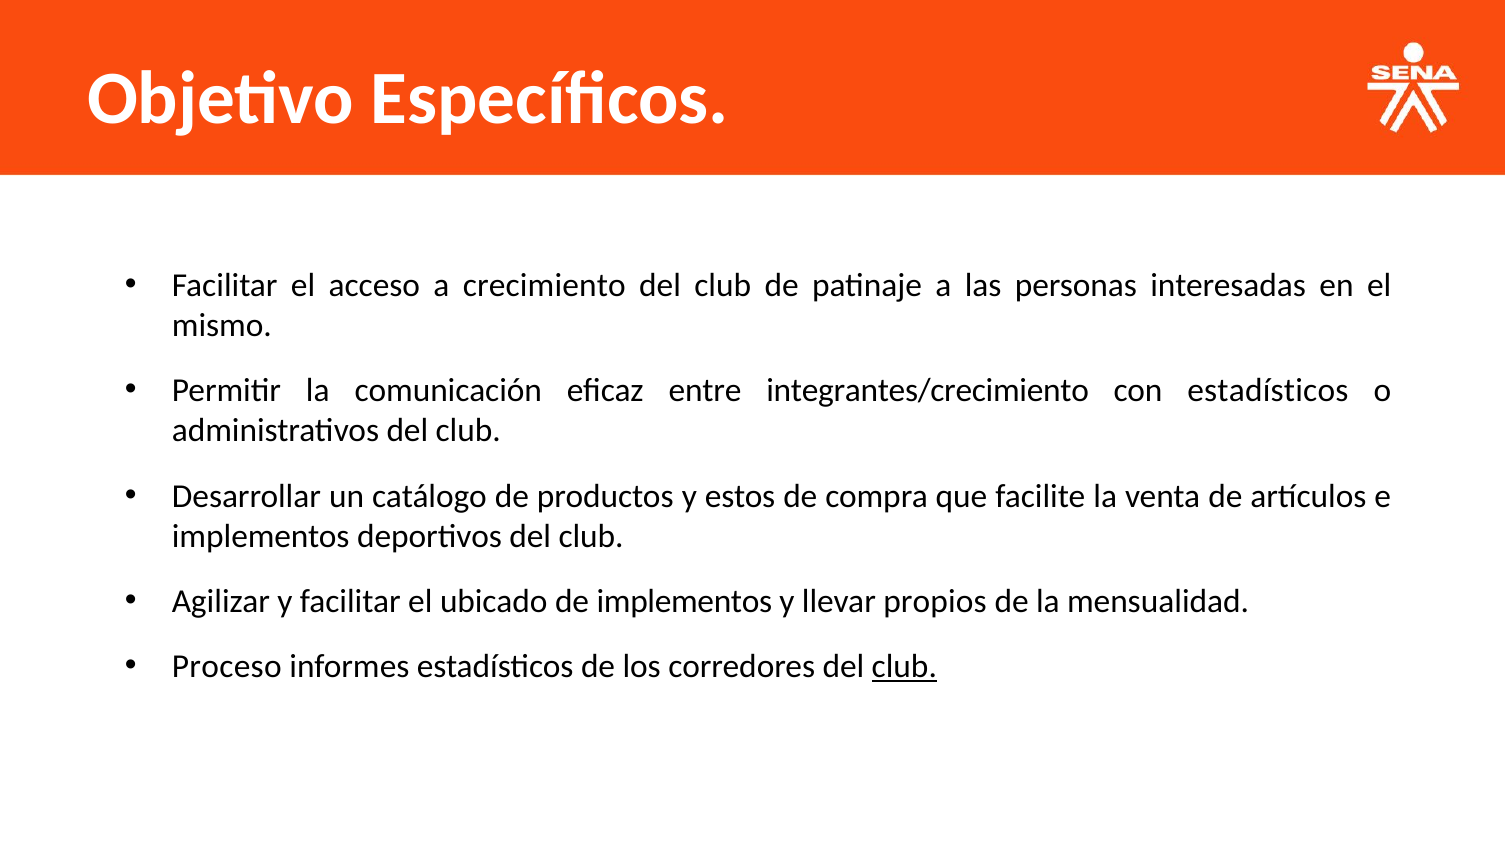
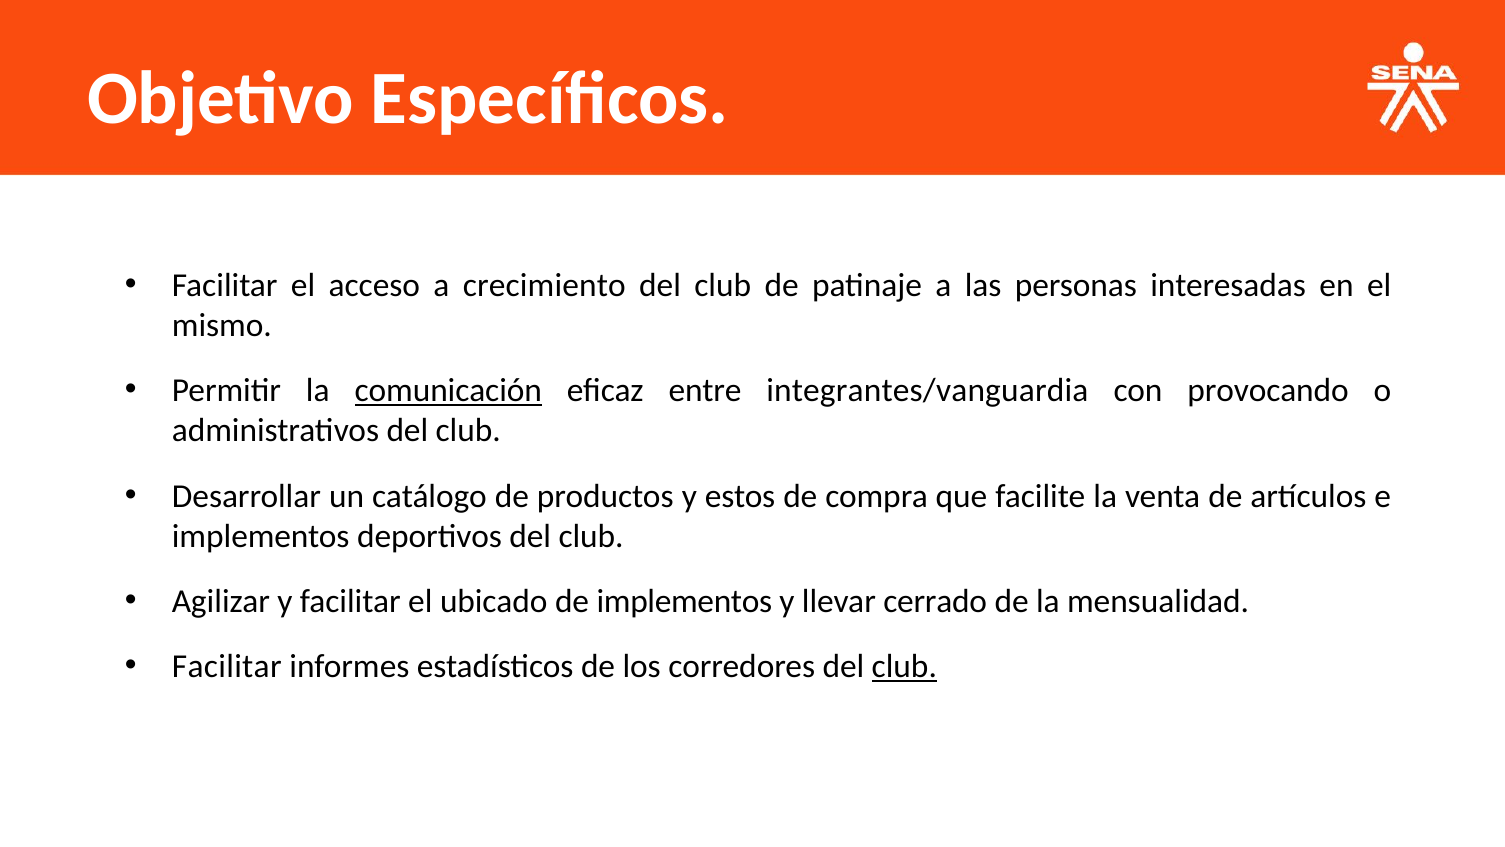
comunicación underline: none -> present
integrantes/crecimiento: integrantes/crecimiento -> integrantes/vanguardia
con estadísticos: estadísticos -> provocando
propios: propios -> cerrado
Proceso at (227, 666): Proceso -> Facilitar
